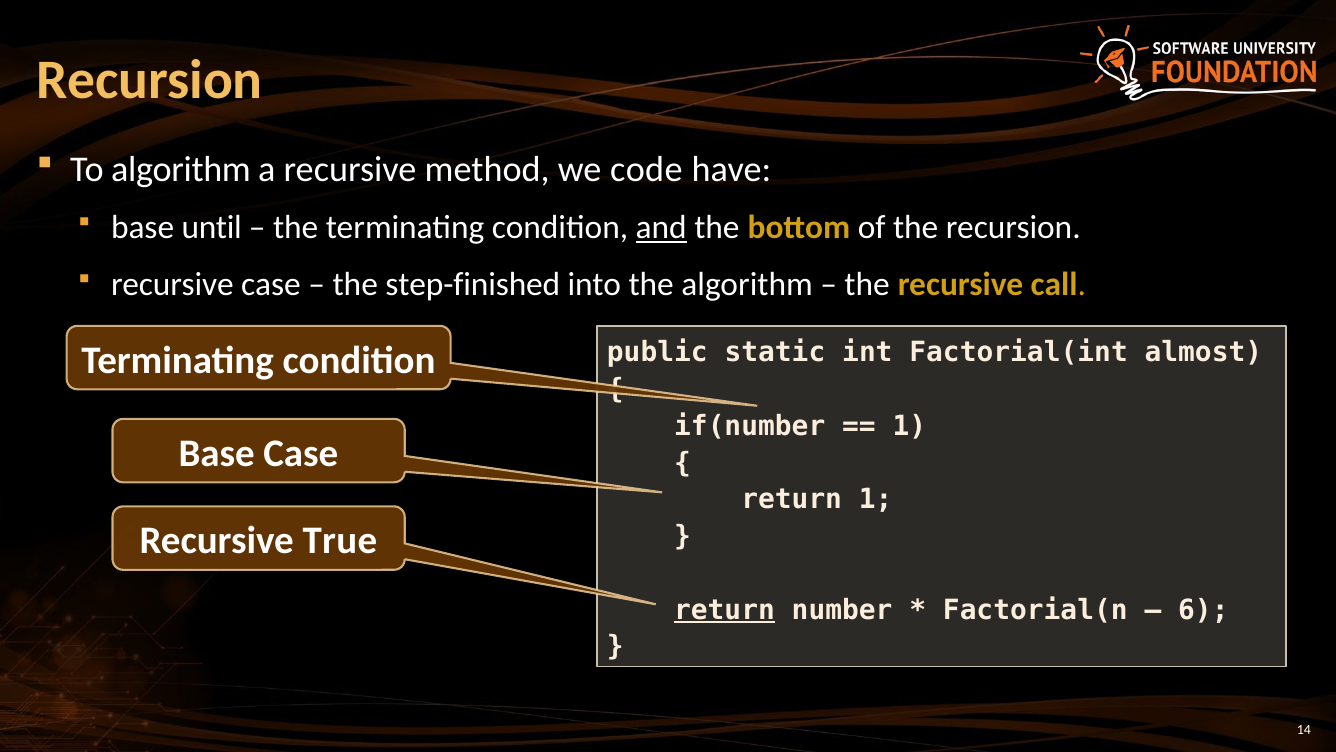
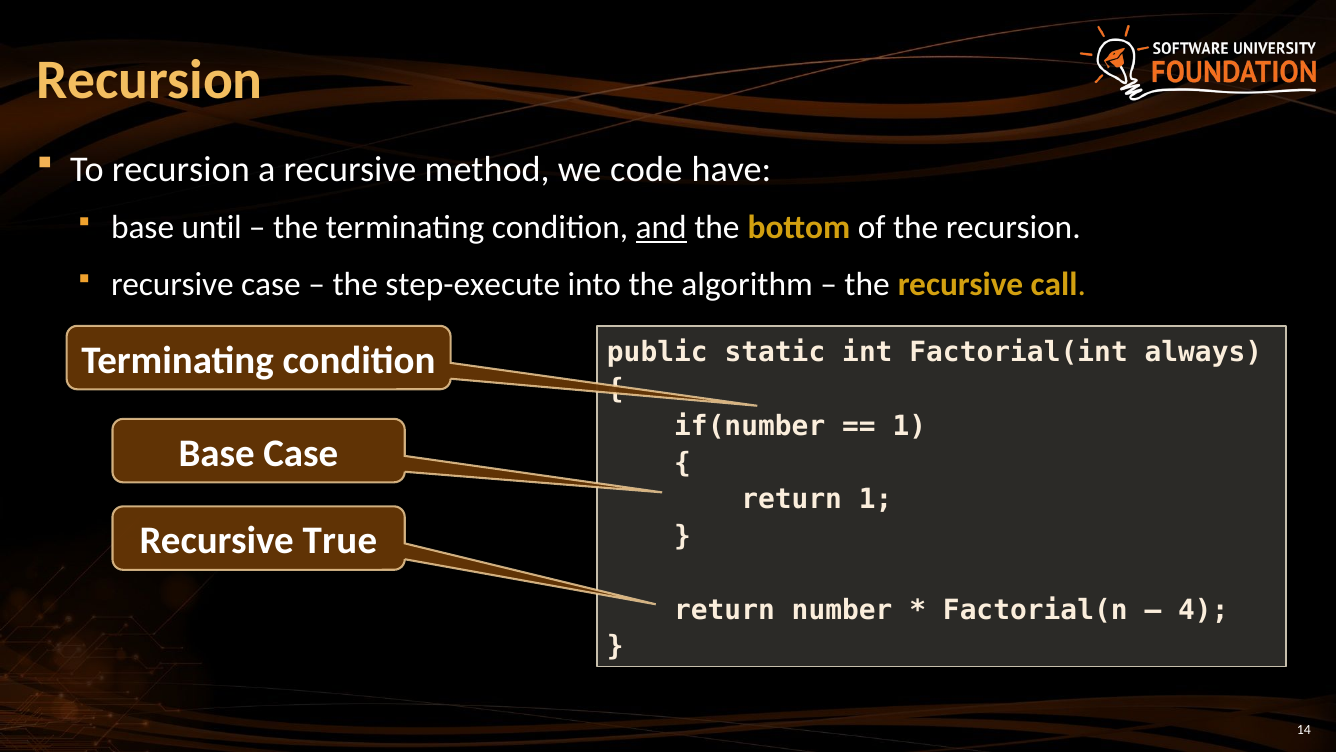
To algorithm: algorithm -> recursion
step-finished: step-finished -> step-execute
almost: almost -> always
return at (724, 610) underline: present -> none
6: 6 -> 4
